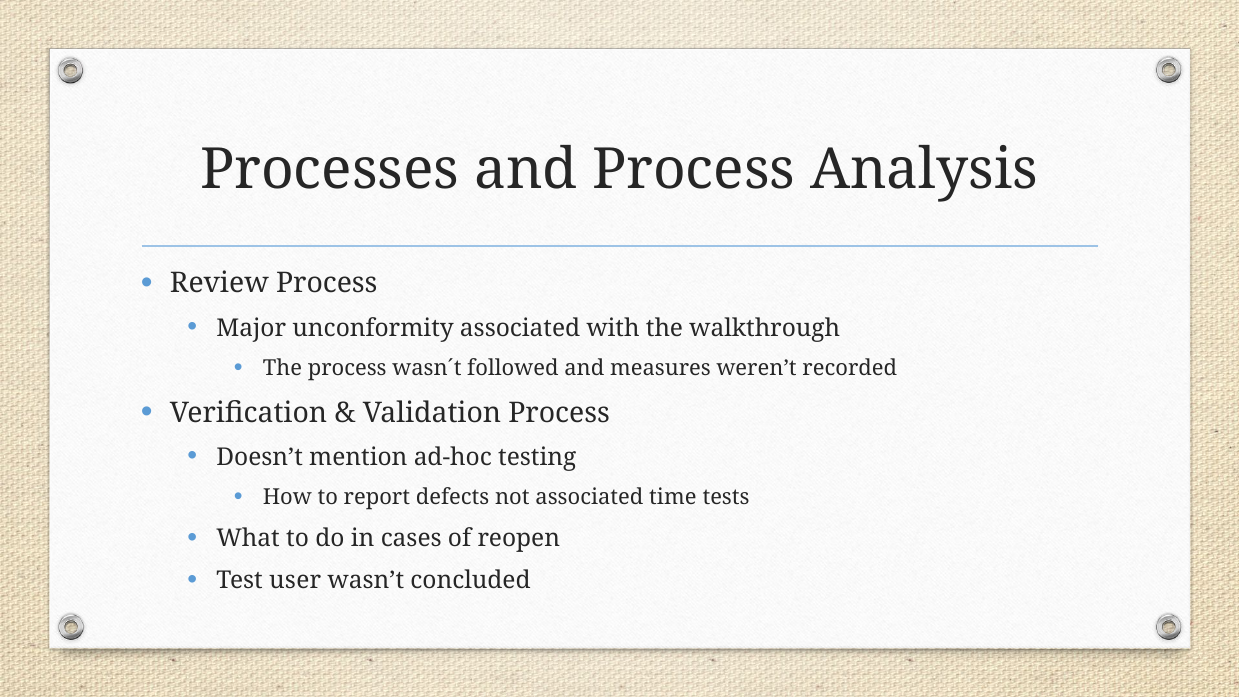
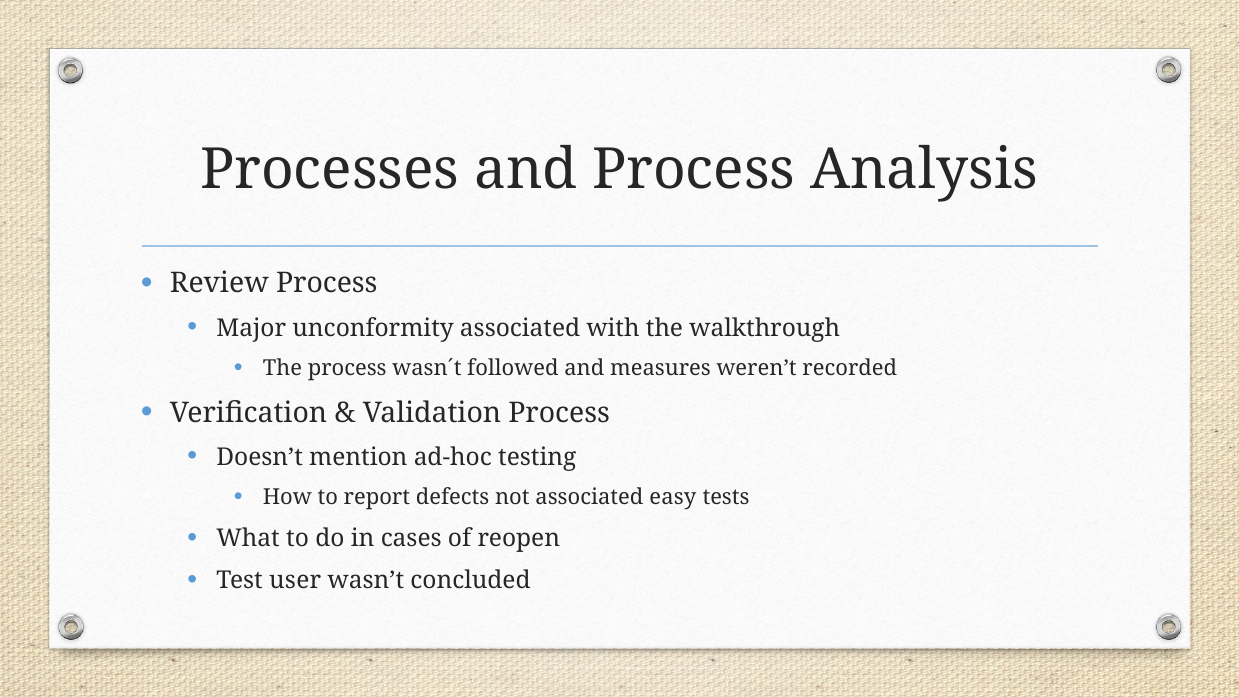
time: time -> easy
